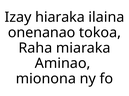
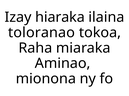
onenanao: onenanao -> toloranao
